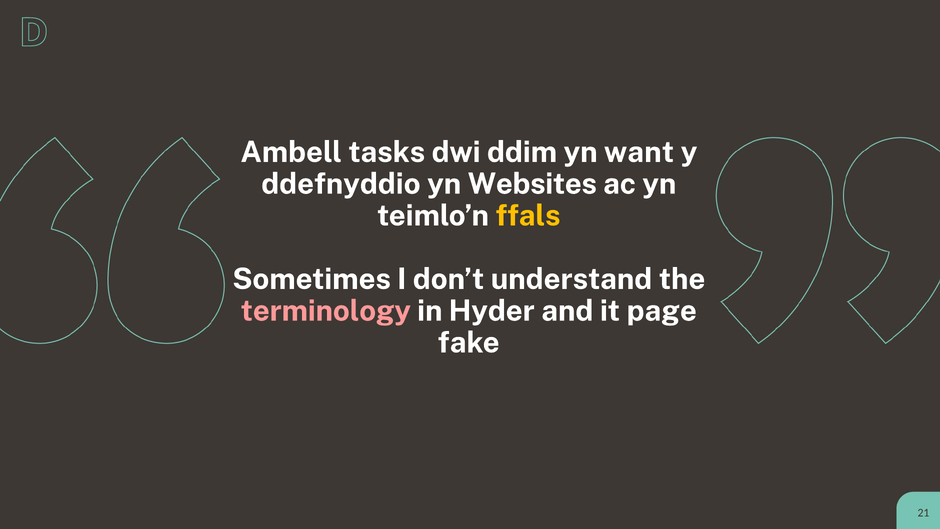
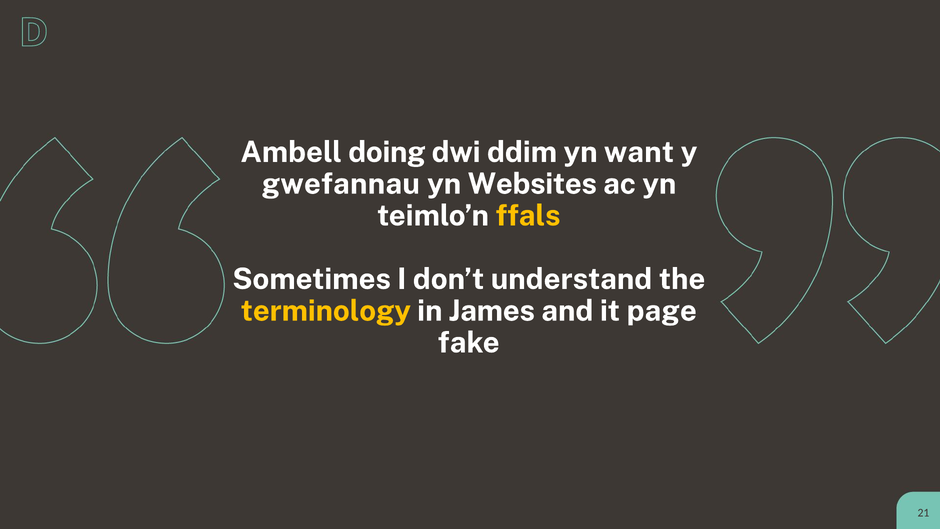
tasks: tasks -> doing
ddefnyddio: ddefnyddio -> gwefannau
terminology colour: pink -> yellow
Hyder: Hyder -> James
